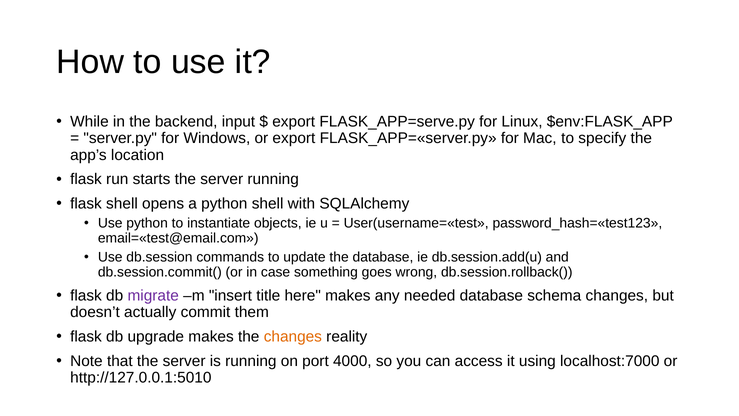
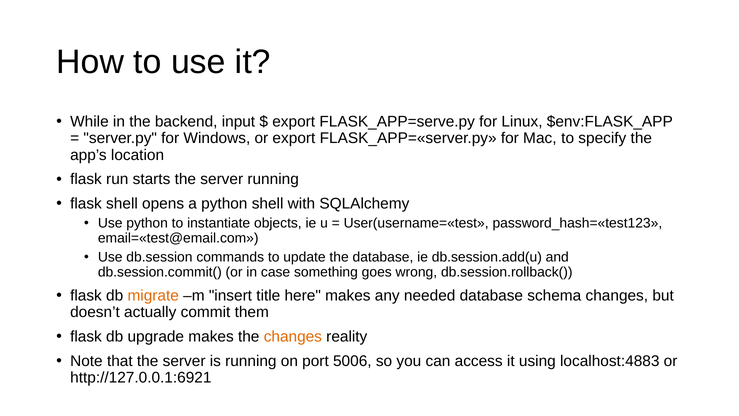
migrate colour: purple -> orange
4000: 4000 -> 5006
localhost:7000: localhost:7000 -> localhost:4883
http://127.0.0.1:5010: http://127.0.0.1:5010 -> http://127.0.0.1:6921
